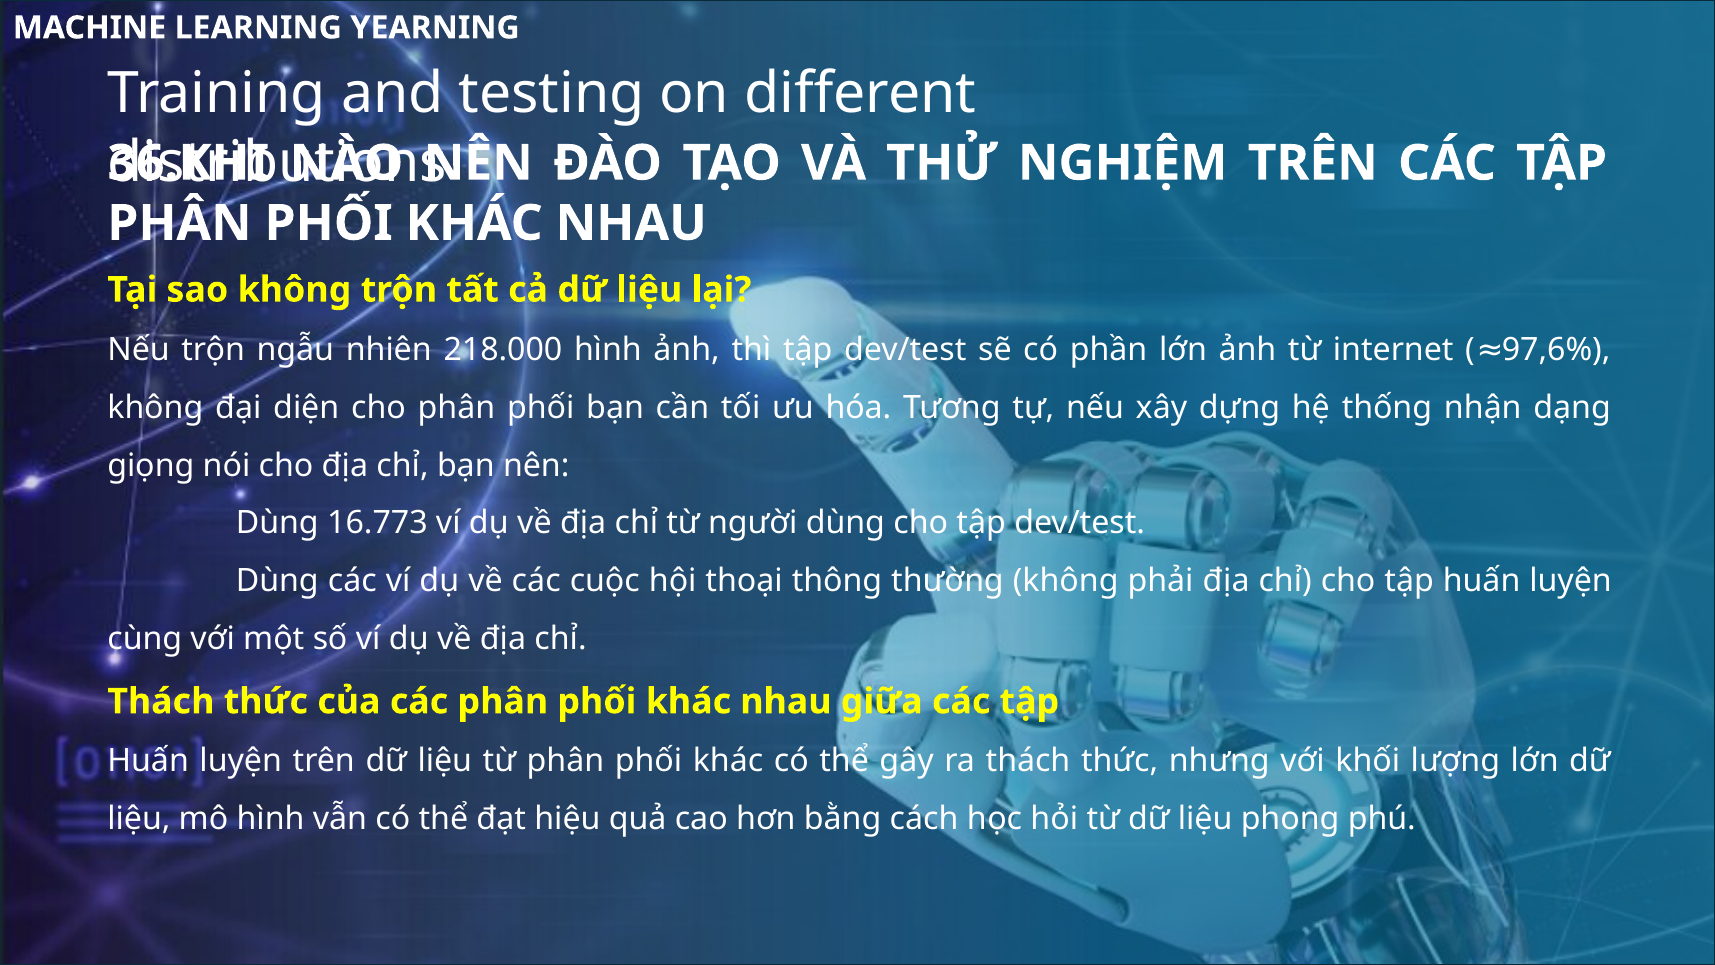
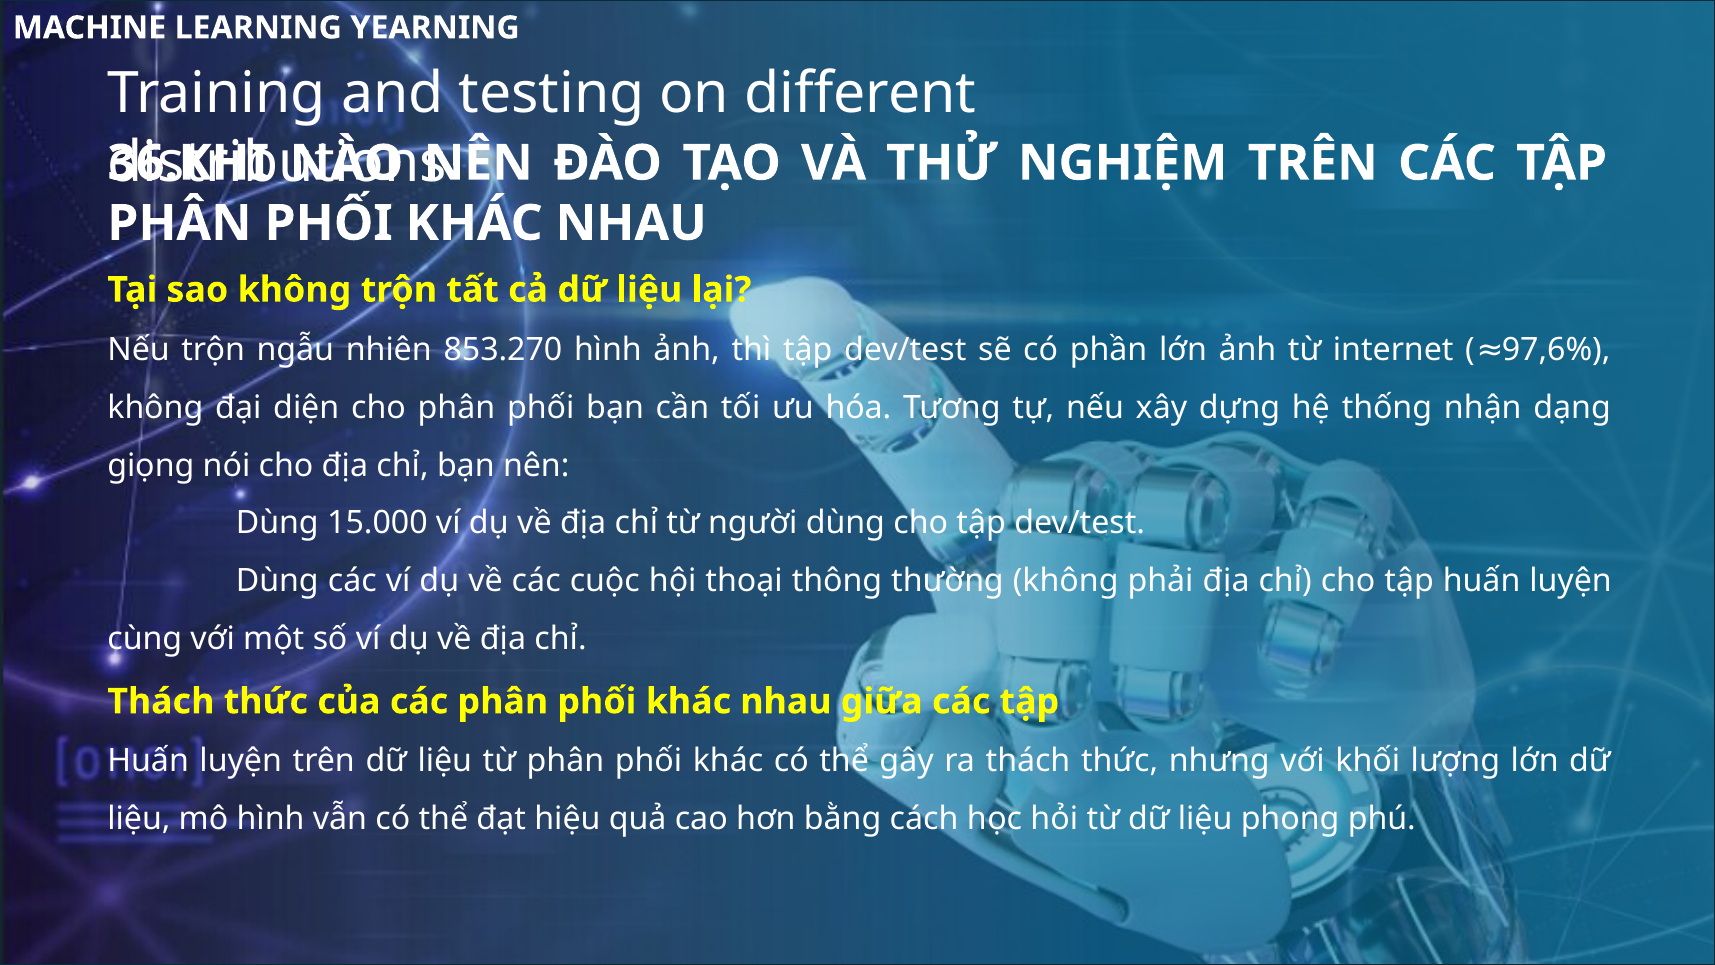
218.000: 218.000 -> 853.270
16.773: 16.773 -> 15.000
